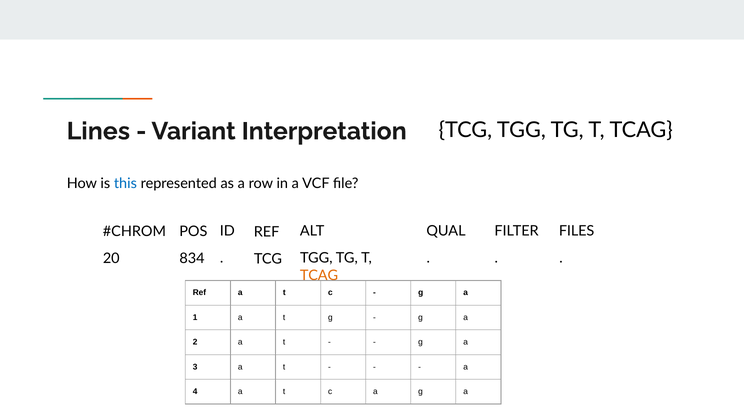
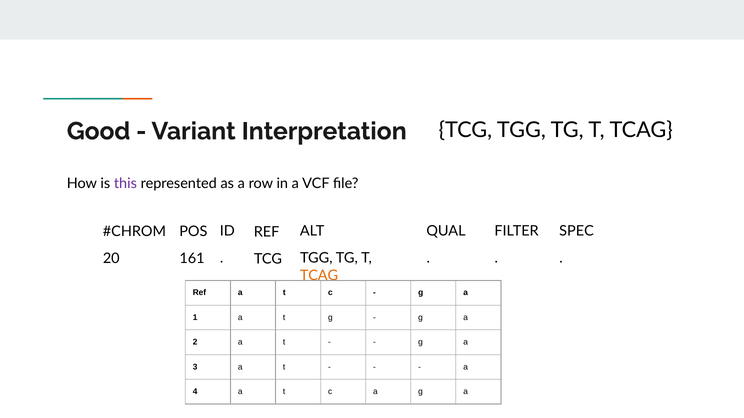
Lines: Lines -> Good
this colour: blue -> purple
FILES: FILES -> SPEC
834: 834 -> 161
